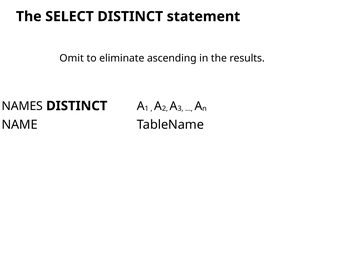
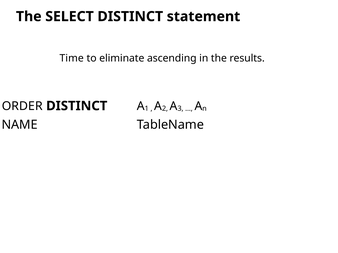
Omit: Omit -> Time
NAMES: NAMES -> ORDER
